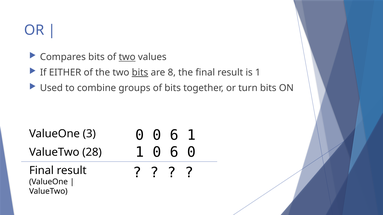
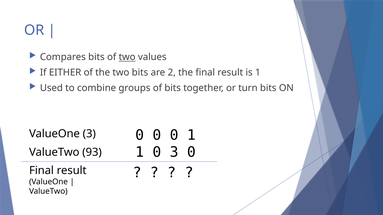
bits at (140, 73) underline: present -> none
8: 8 -> 2
0 0 6: 6 -> 0
1 0 6: 6 -> 3
28: 28 -> 93
